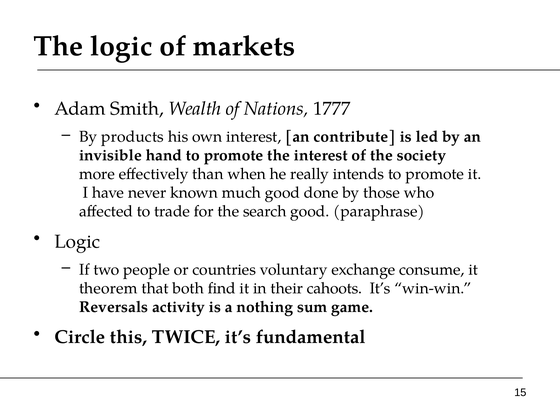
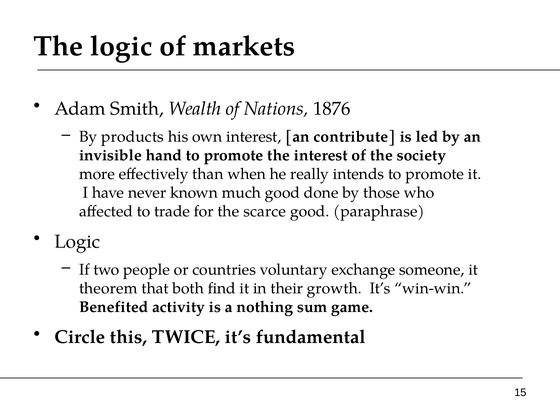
1777: 1777 -> 1876
search: search -> scarce
consume: consume -> someone
cahoots: cahoots -> growth
Reversals: Reversals -> Benefited
